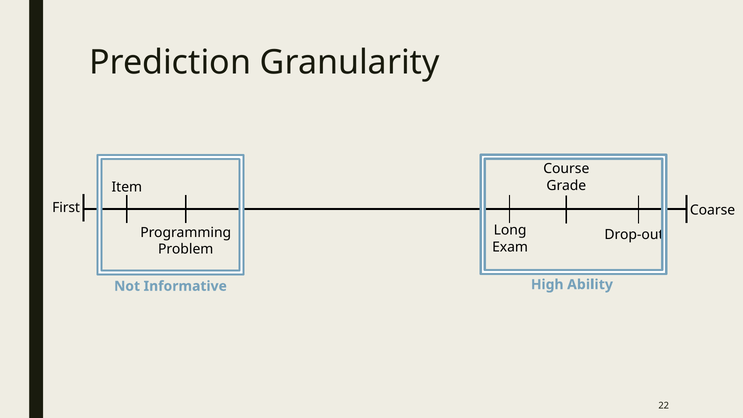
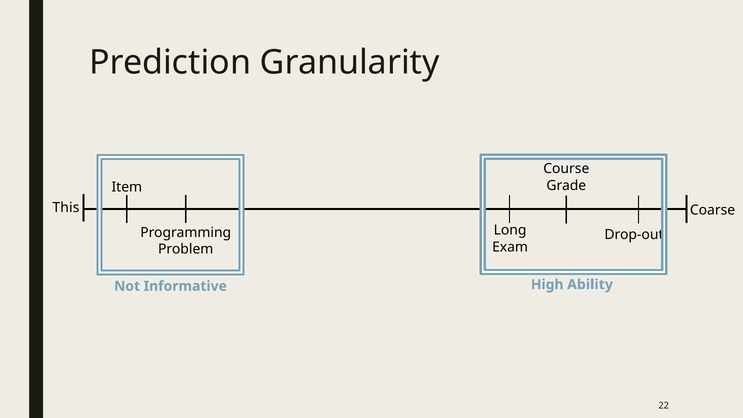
First: First -> This
